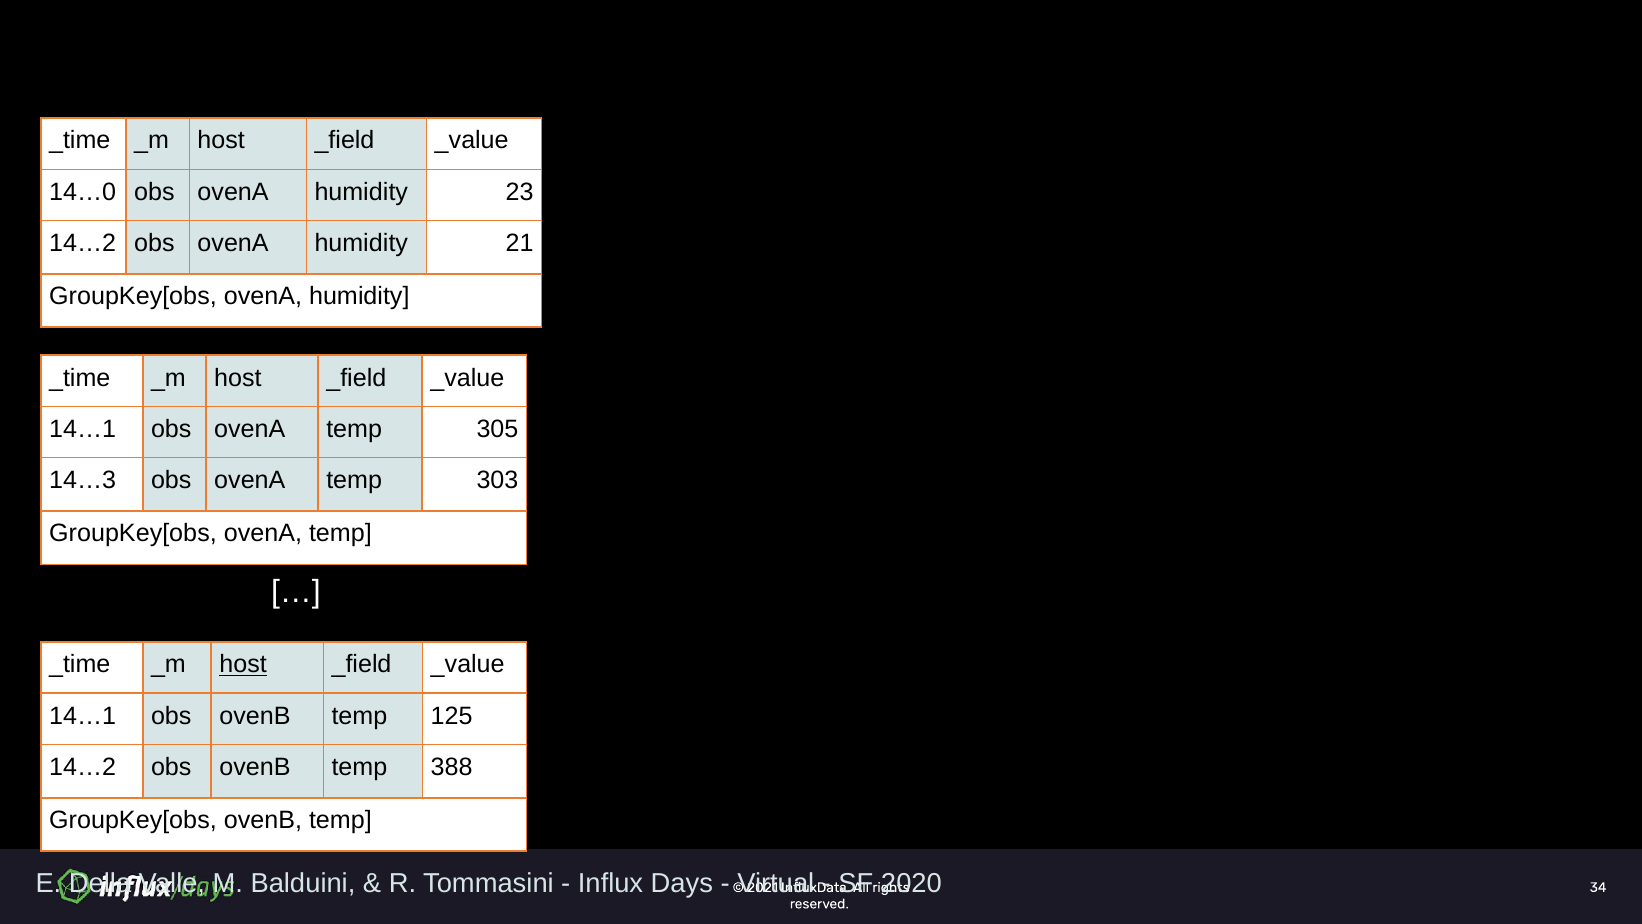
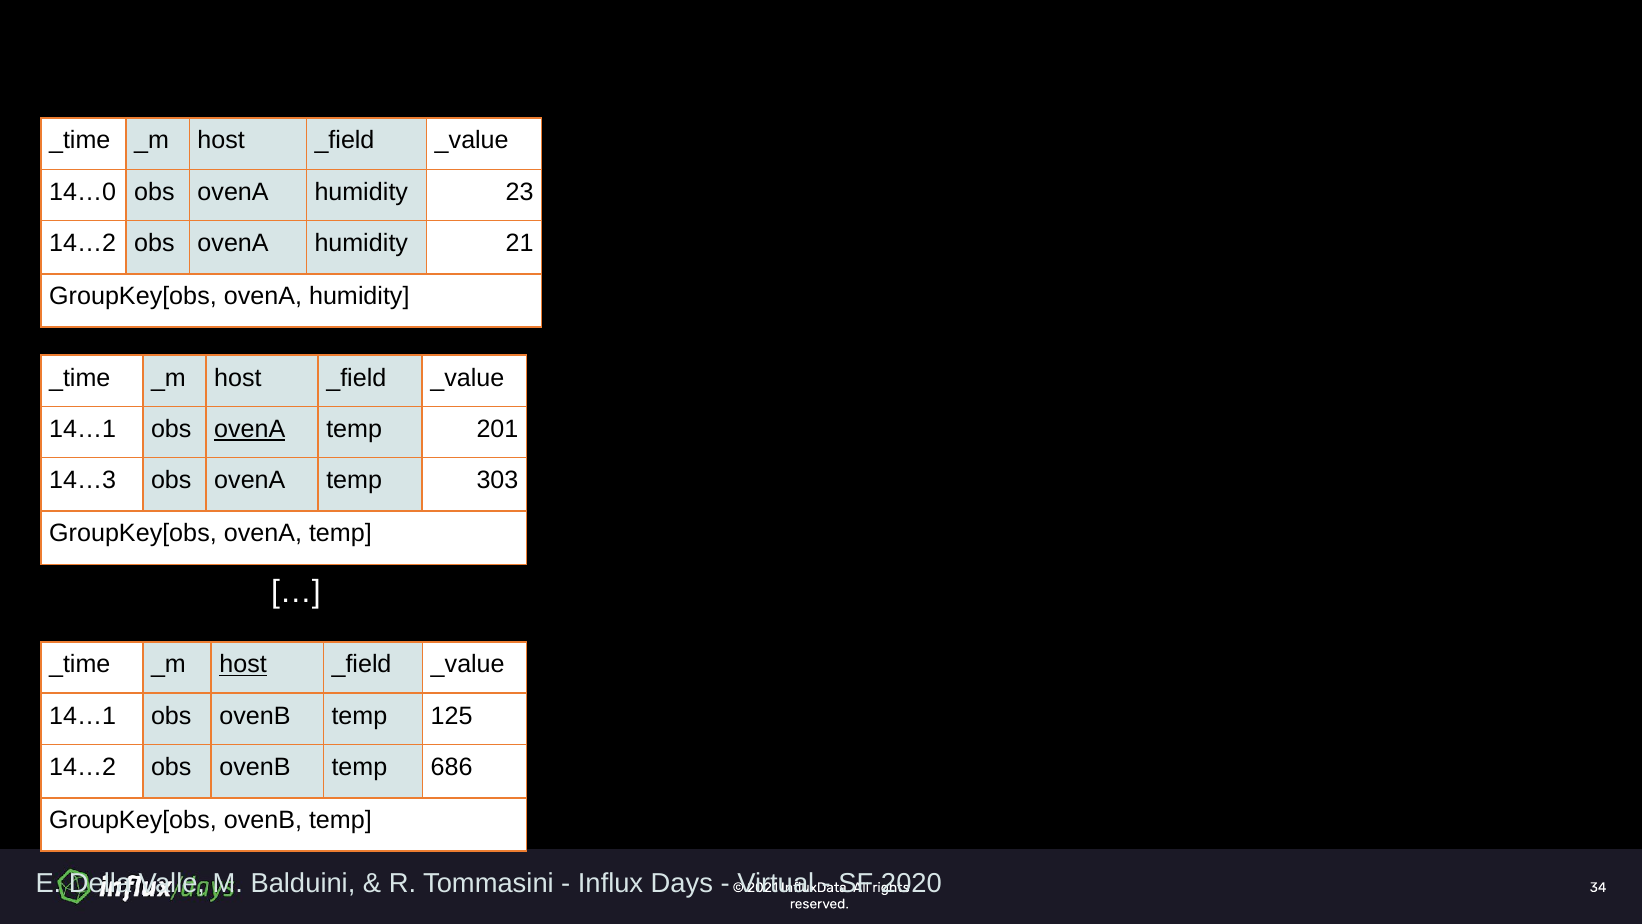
ovenA at (250, 429) underline: none -> present
305: 305 -> 201
388: 388 -> 686
